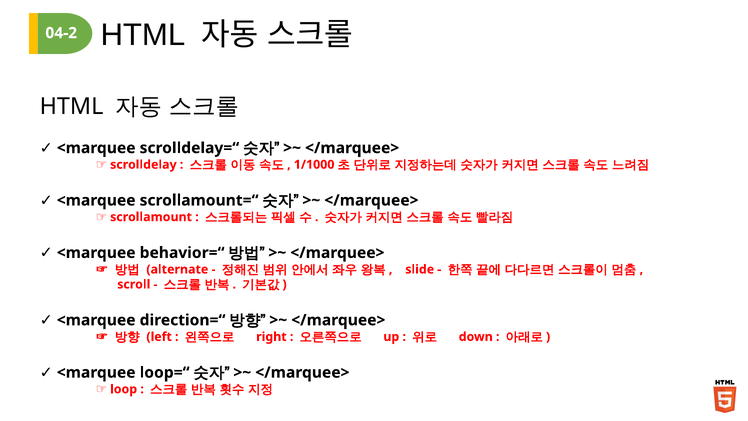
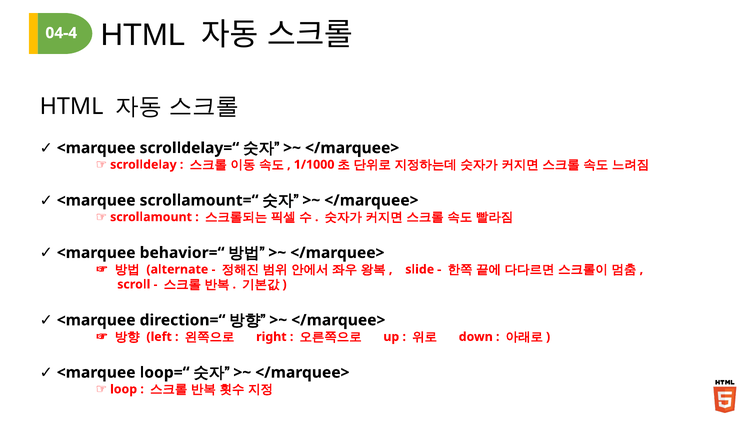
04-2: 04-2 -> 04-4
